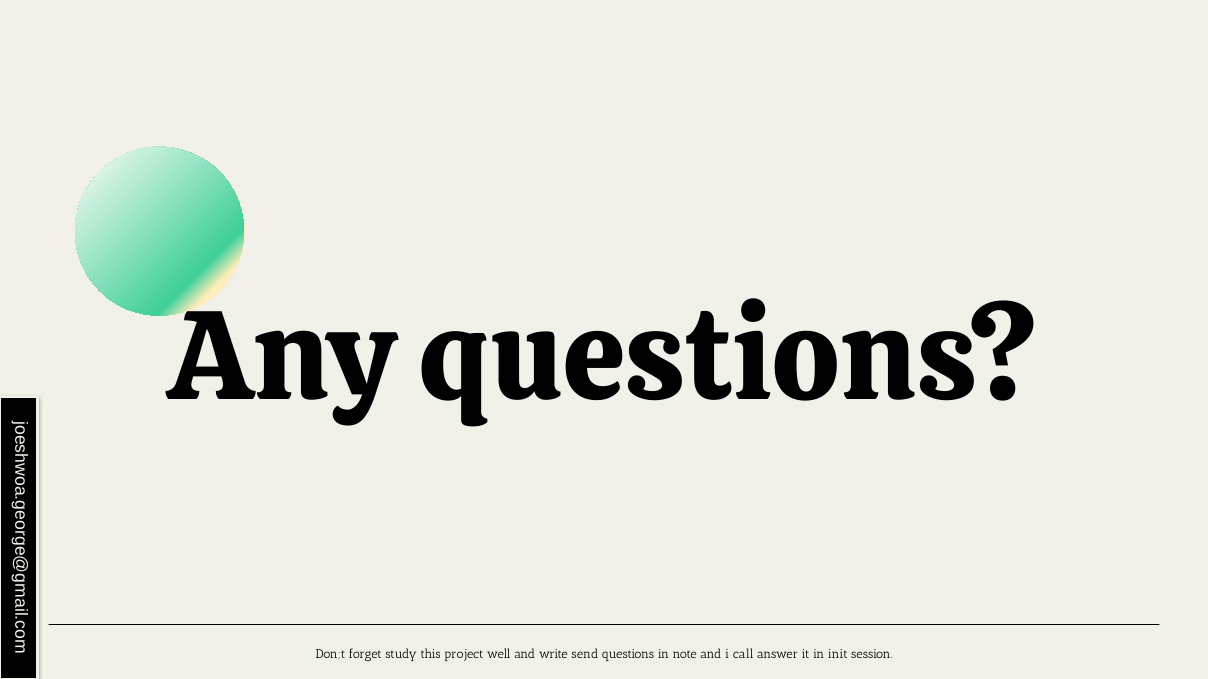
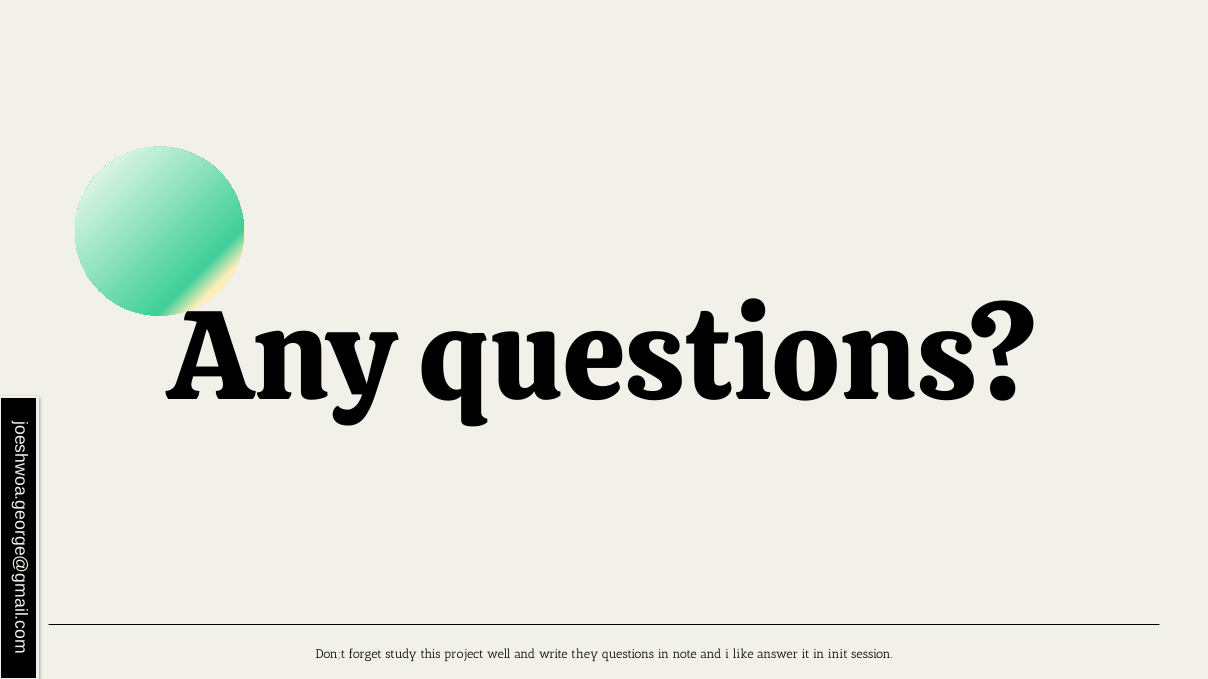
send: send -> they
call: call -> like
